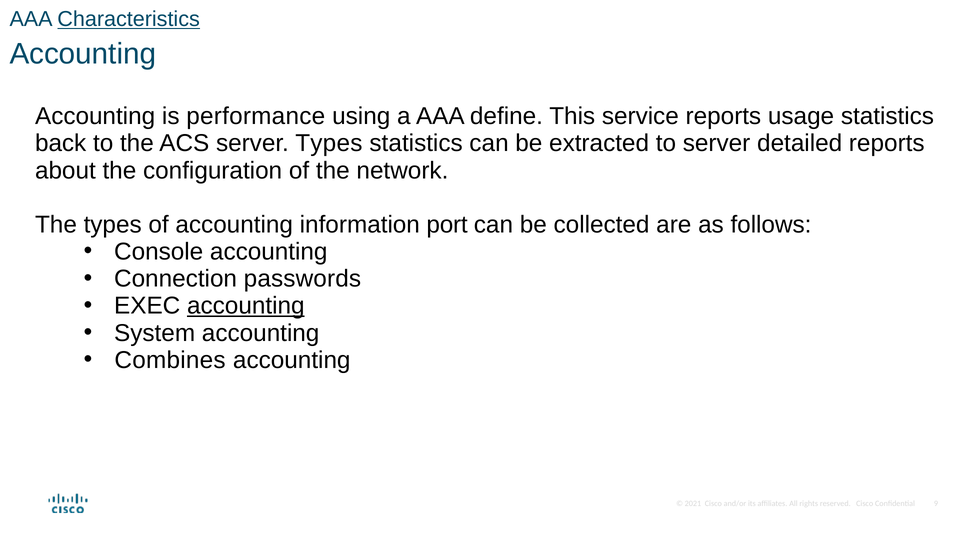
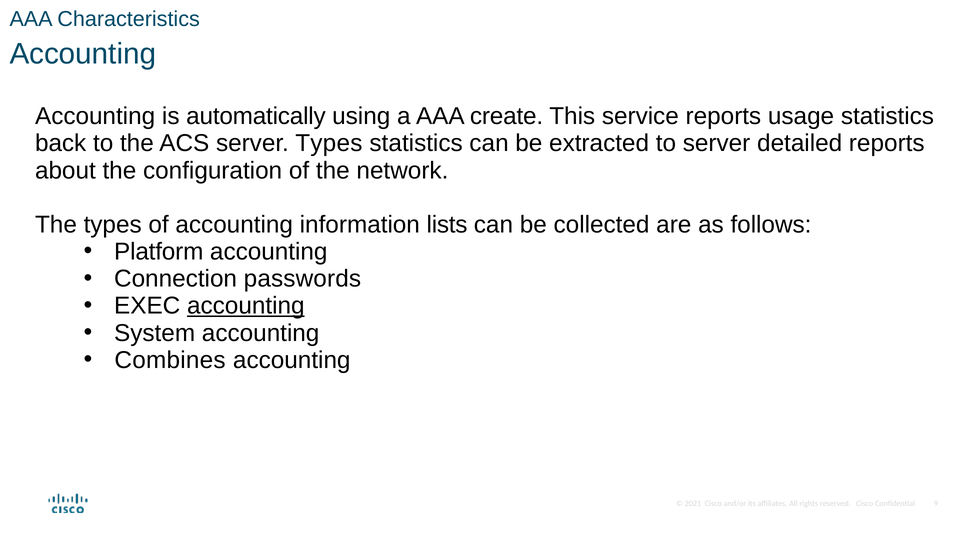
Characteristics underline: present -> none
performance: performance -> automatically
define: define -> create
port: port -> lists
Console: Console -> Platform
